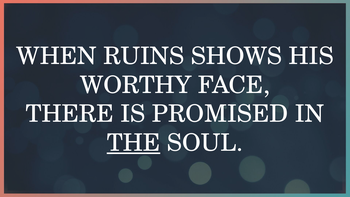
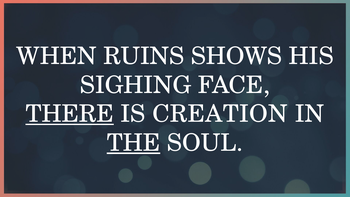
WORTHY: WORTHY -> SIGHING
THERE underline: none -> present
PROMISED: PROMISED -> CREATION
